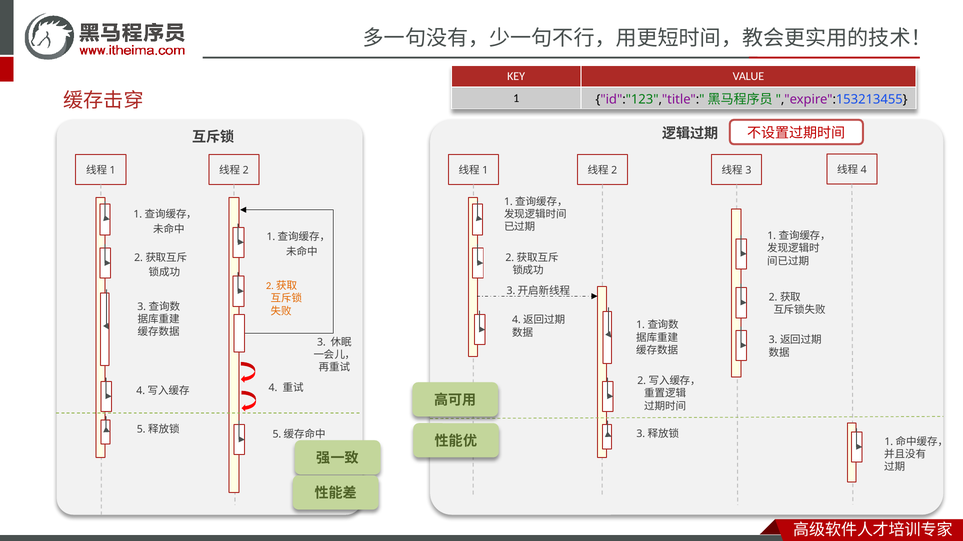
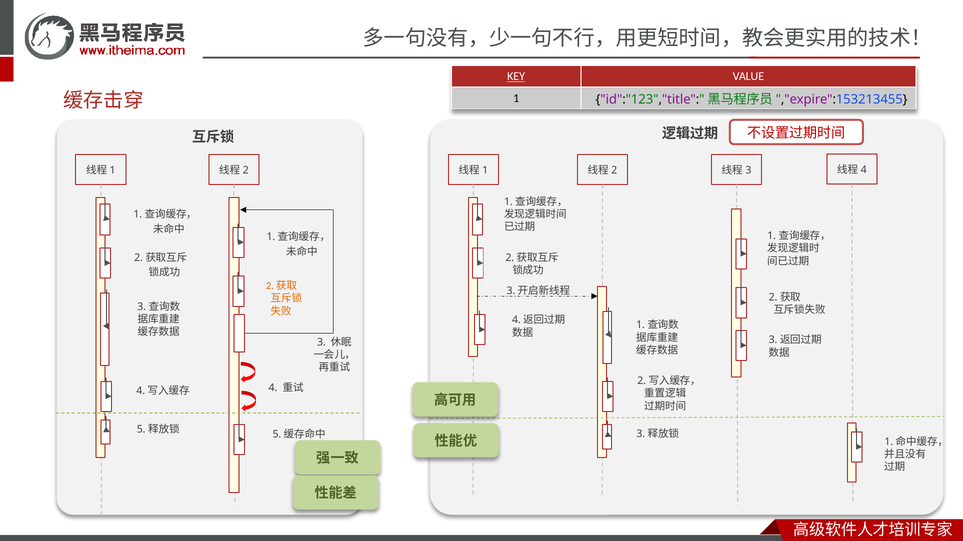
KEY underline: none -> present
